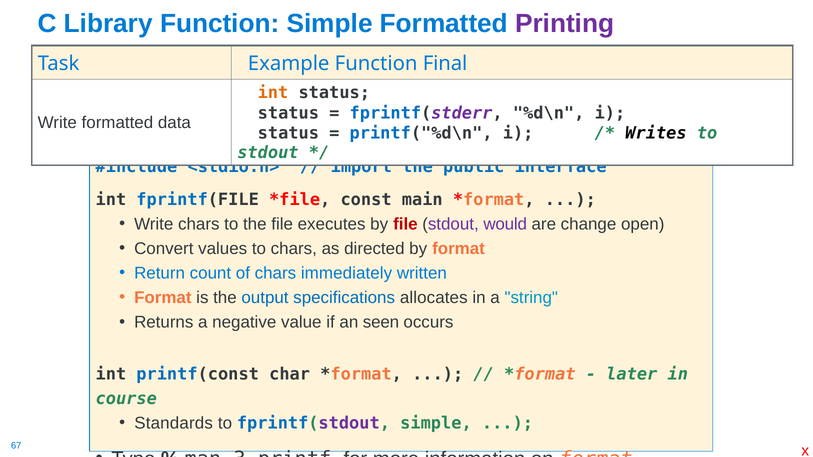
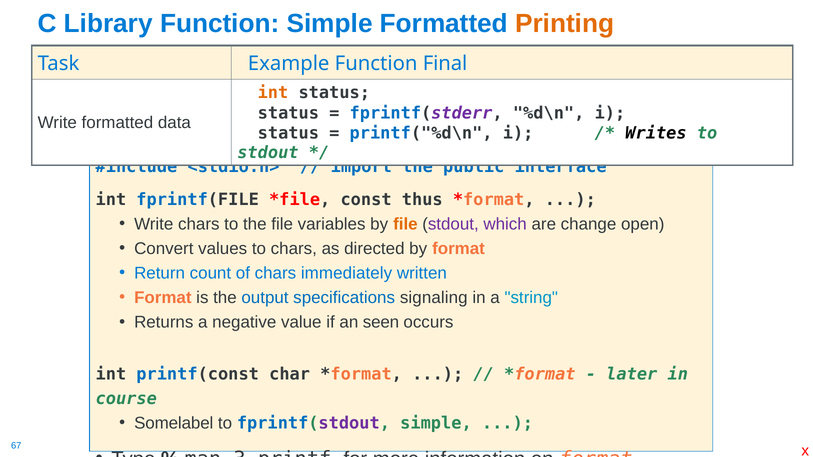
Printing colour: purple -> orange
main: main -> thus
executes: executes -> variables
file at (405, 224) colour: red -> orange
would: would -> which
allocates: allocates -> signaling
Standards: Standards -> Somelabel
